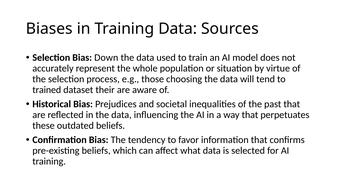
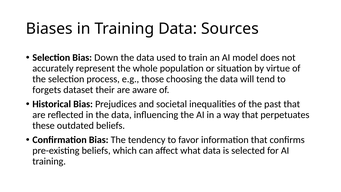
trained: trained -> forgets
